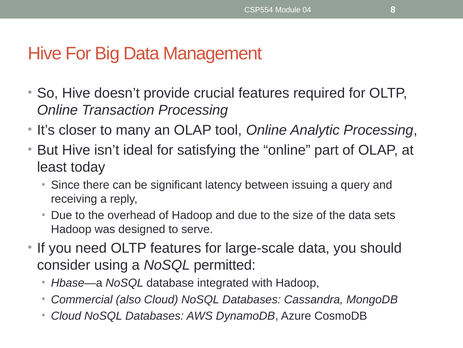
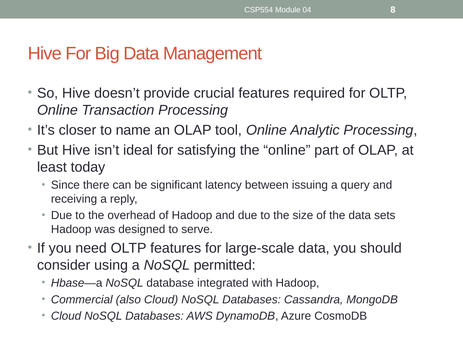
many: many -> name
